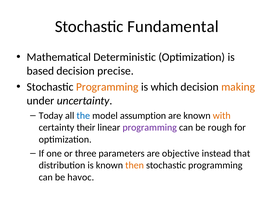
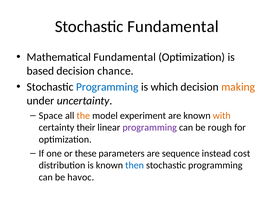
Mathematical Deterministic: Deterministic -> Fundamental
precise: precise -> chance
Programming at (107, 87) colour: orange -> blue
Today: Today -> Space
the colour: blue -> orange
assumption: assumption -> experiment
three: three -> these
objective: objective -> sequence
that: that -> cost
then colour: orange -> blue
